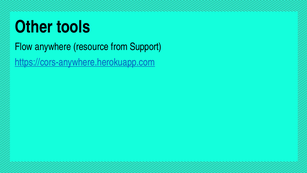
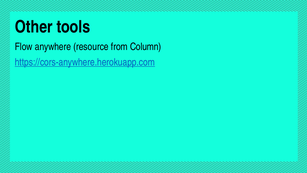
Support: Support -> Column
